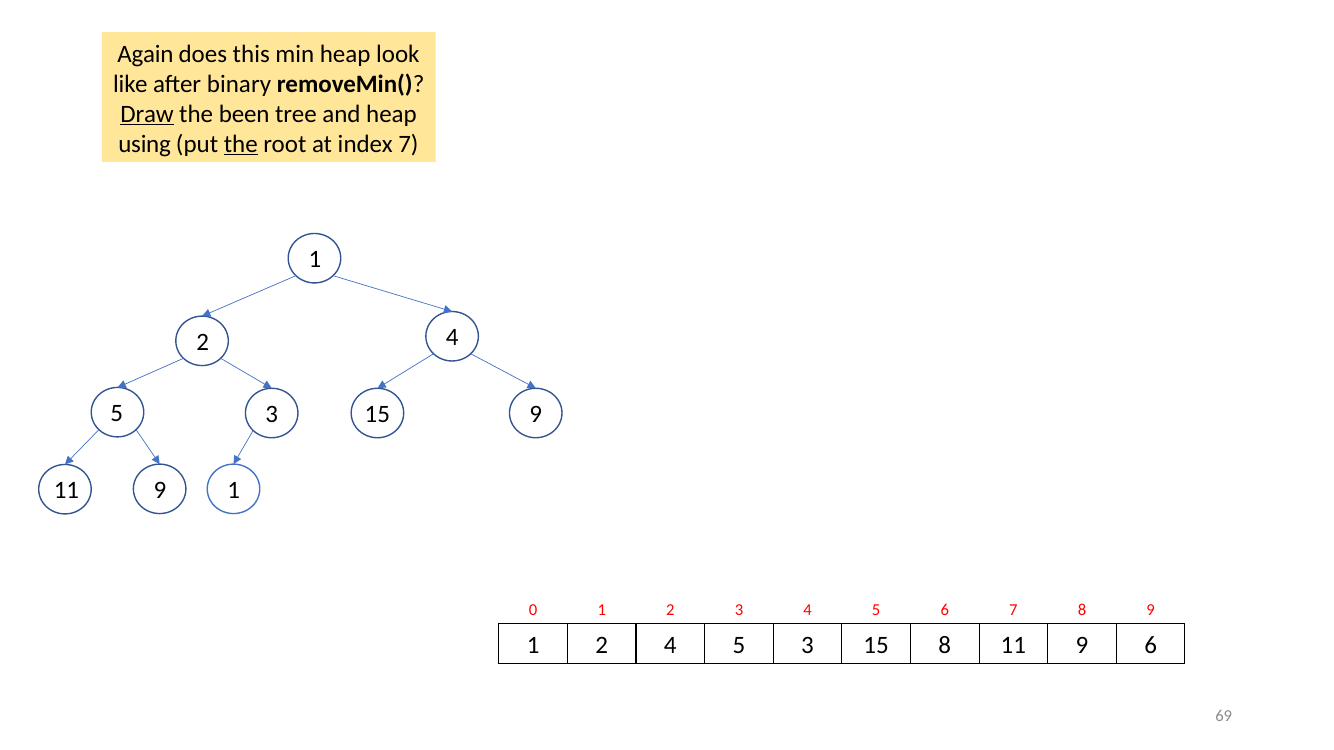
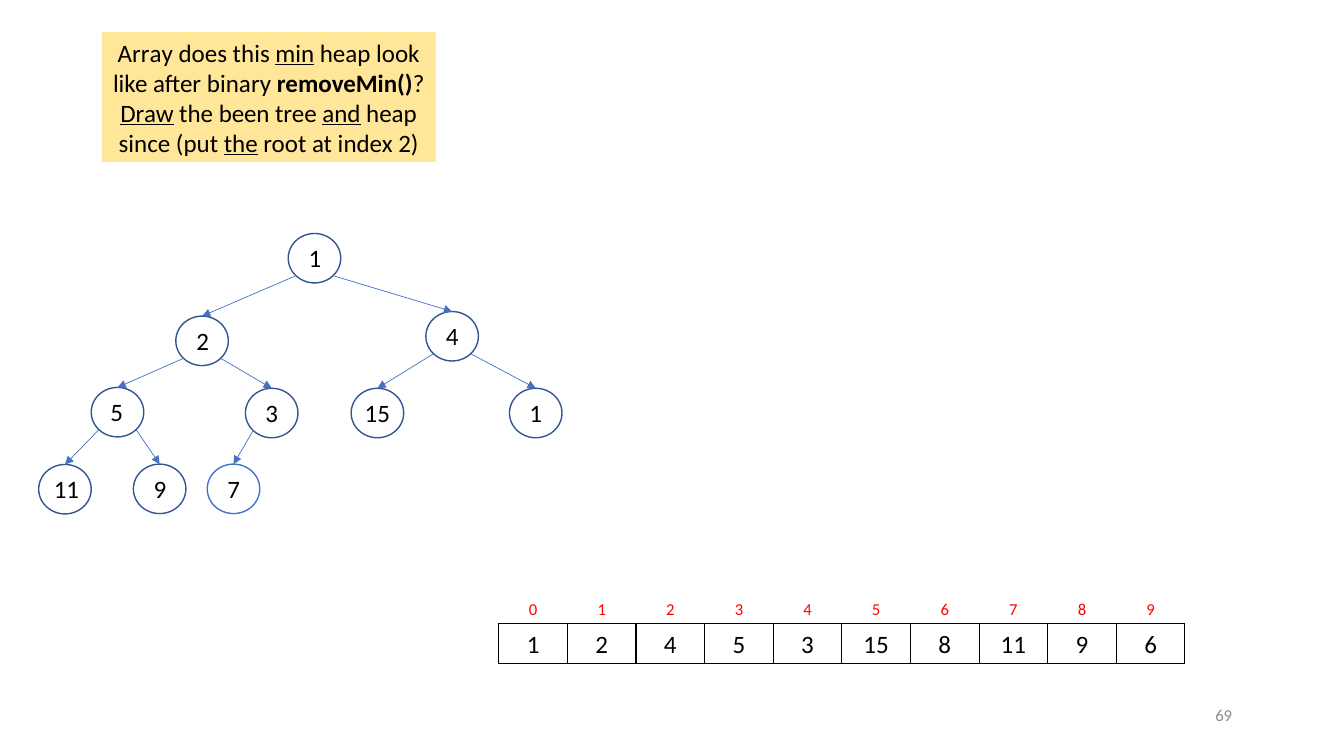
Again: Again -> Array
min underline: none -> present
and underline: none -> present
using: using -> since
index 7: 7 -> 2
5 9: 9 -> 1
9 1: 1 -> 7
